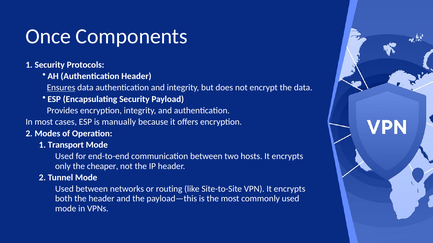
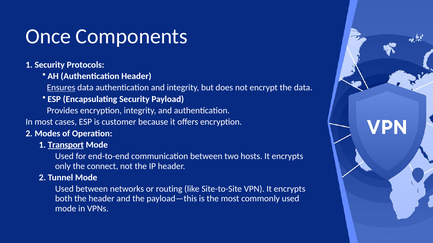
manually: manually -> customer
Transport underline: none -> present
cheaper: cheaper -> connect
